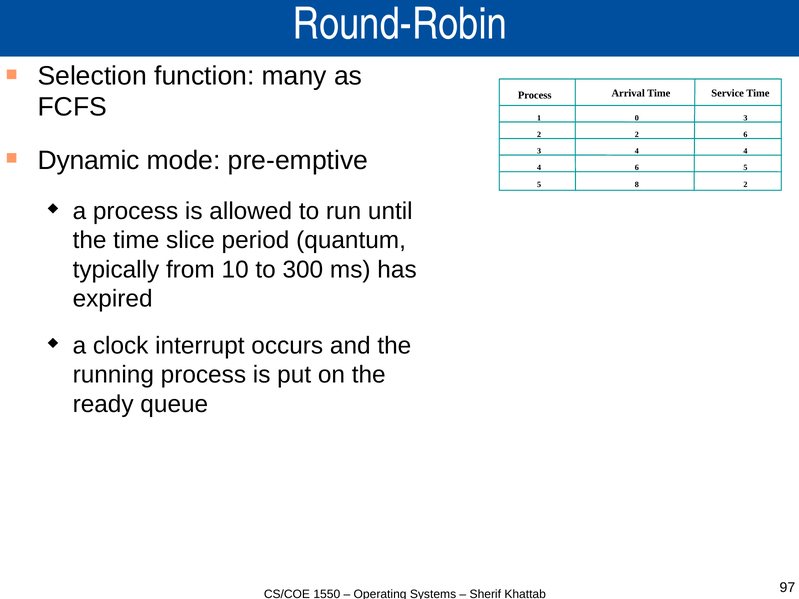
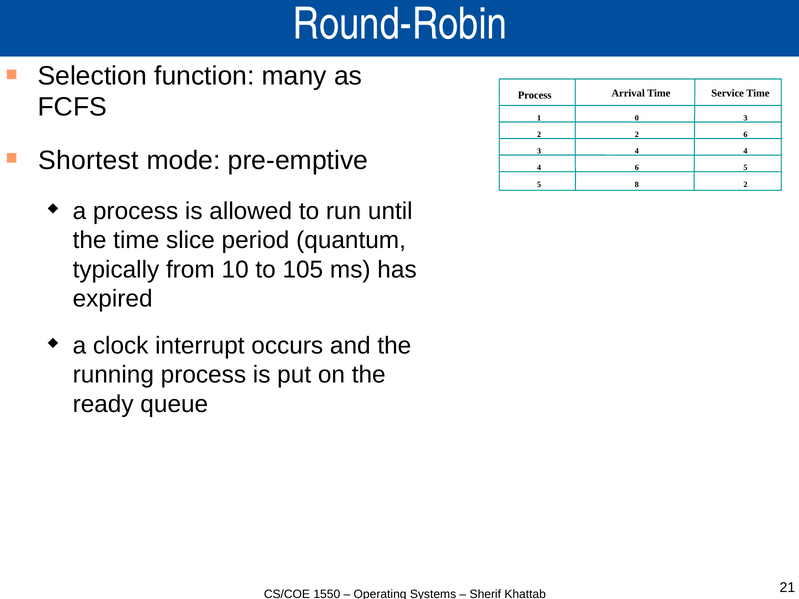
Dynamic: Dynamic -> Shortest
300: 300 -> 105
97: 97 -> 21
